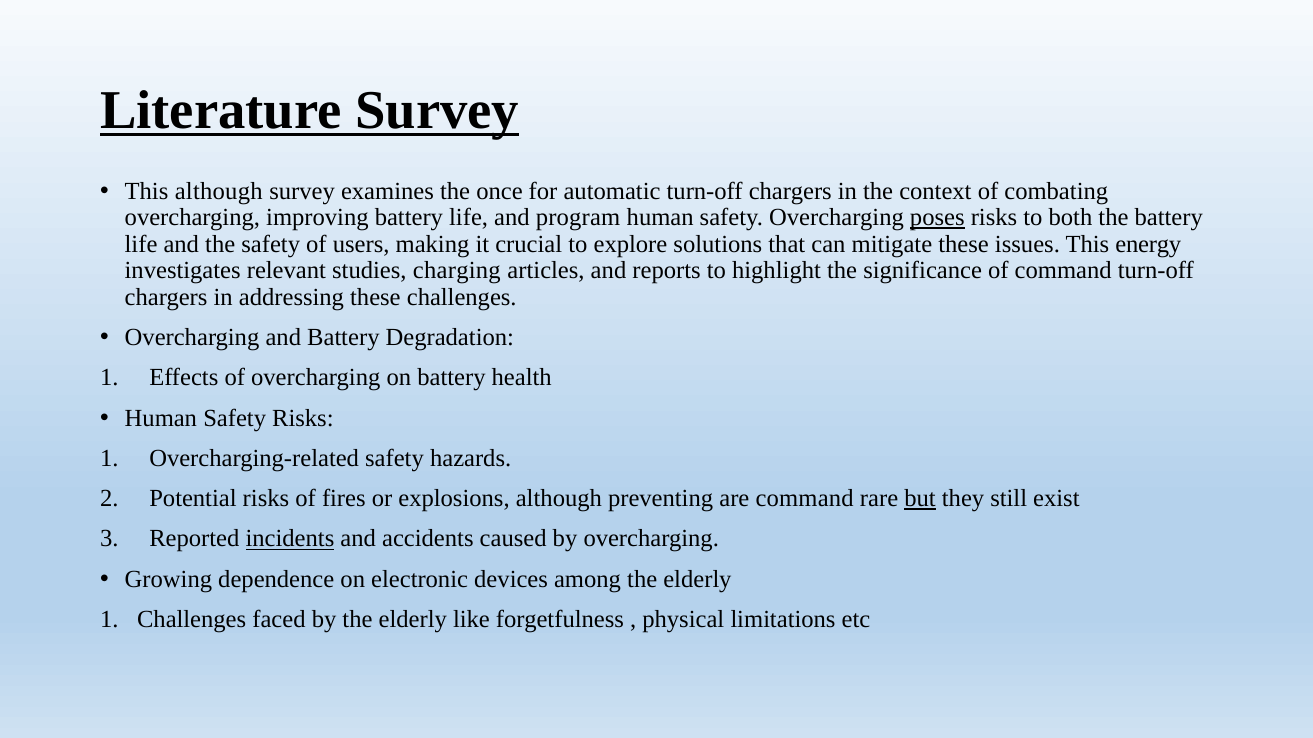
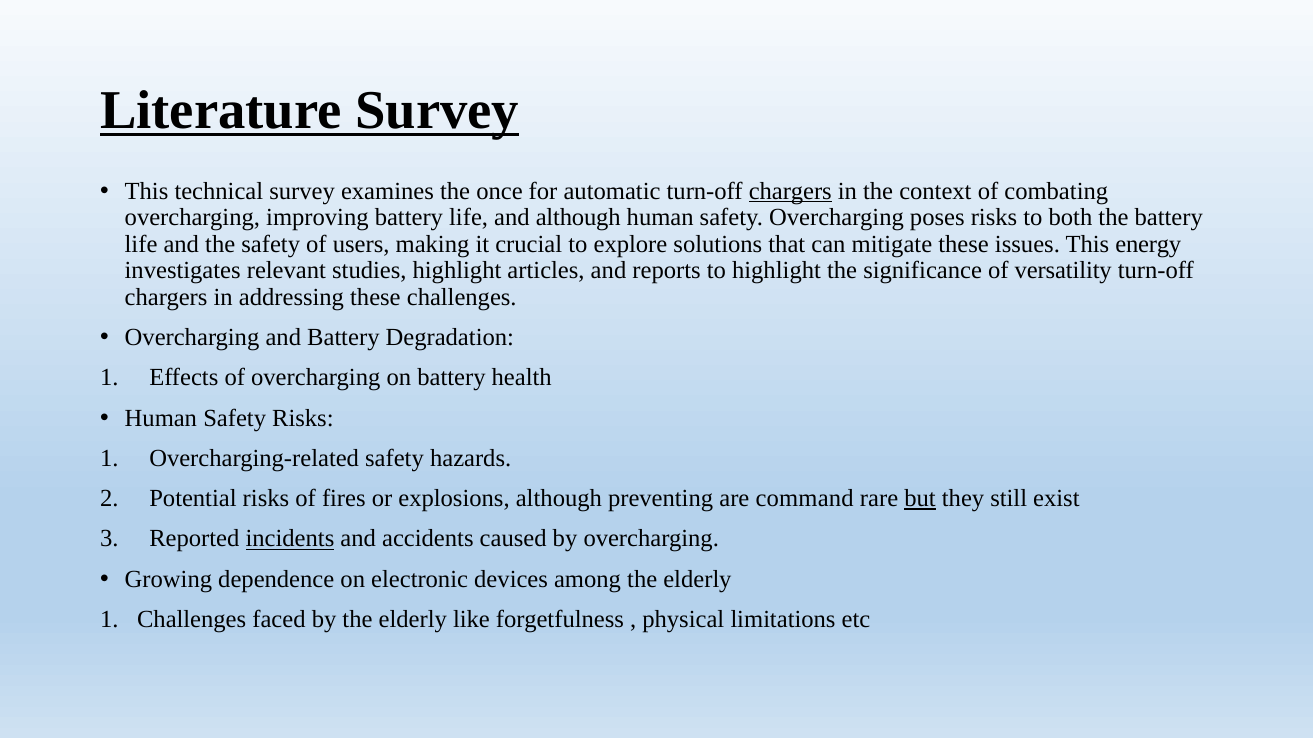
This although: although -> technical
chargers at (790, 191) underline: none -> present
and program: program -> although
poses underline: present -> none
studies charging: charging -> highlight
of command: command -> versatility
